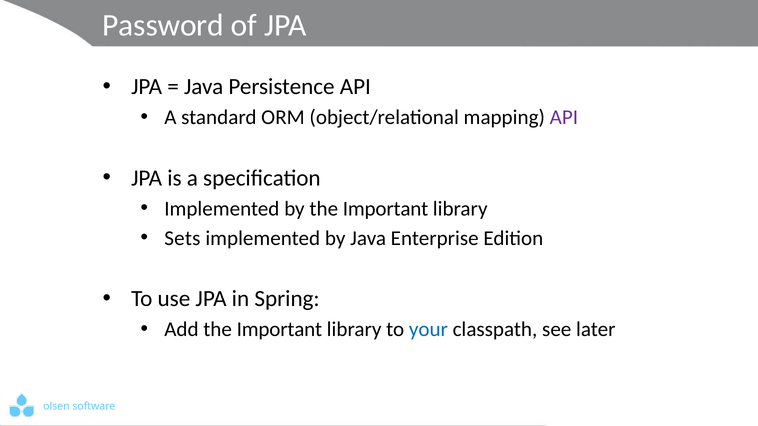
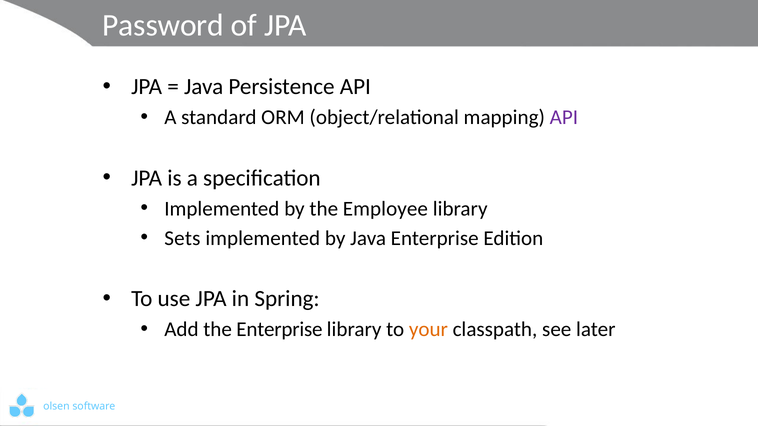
by the Important: Important -> Employee
Add the Important: Important -> Enterprise
your colour: blue -> orange
